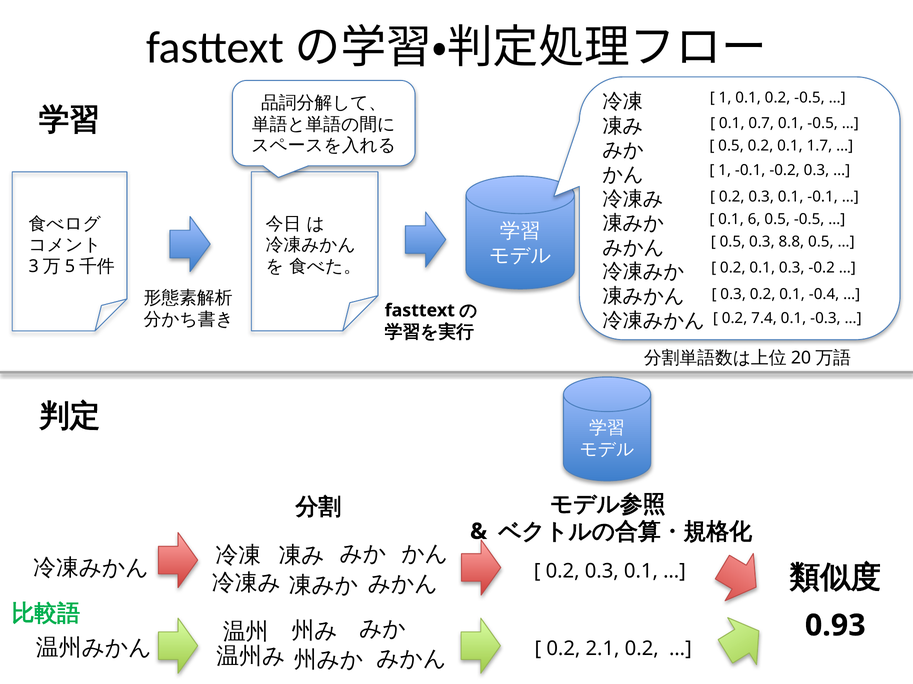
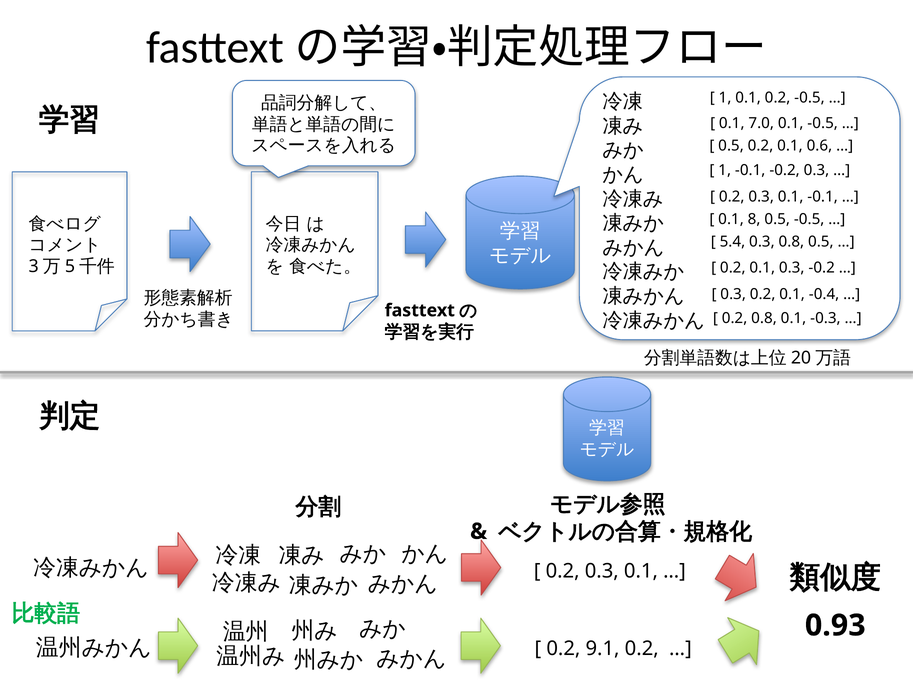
0.7: 0.7 -> 7.0
1.7: 1.7 -> 0.6
6: 6 -> 8
0.5 at (732, 242): 0.5 -> 5.4
0.3 8.8: 8.8 -> 0.8
0.2 7.4: 7.4 -> 0.8
2.1: 2.1 -> 9.1
